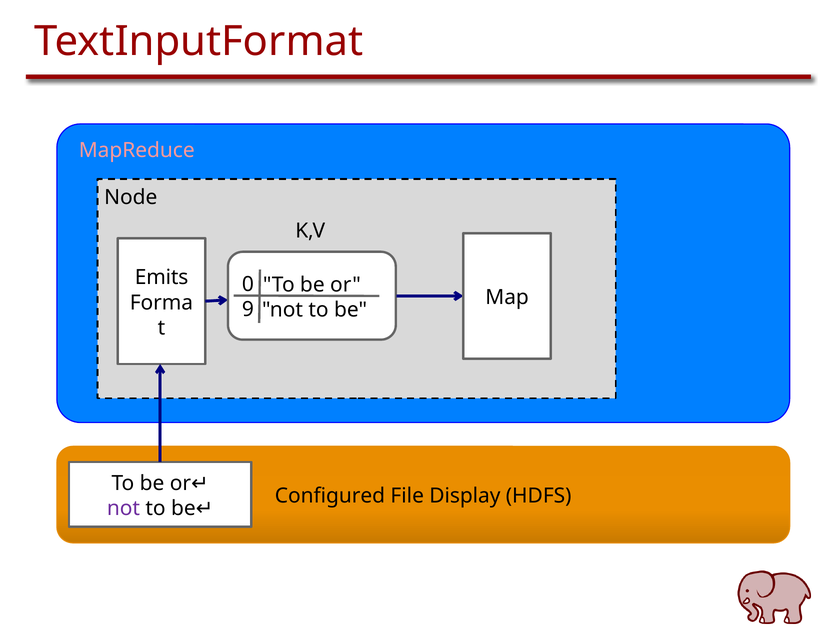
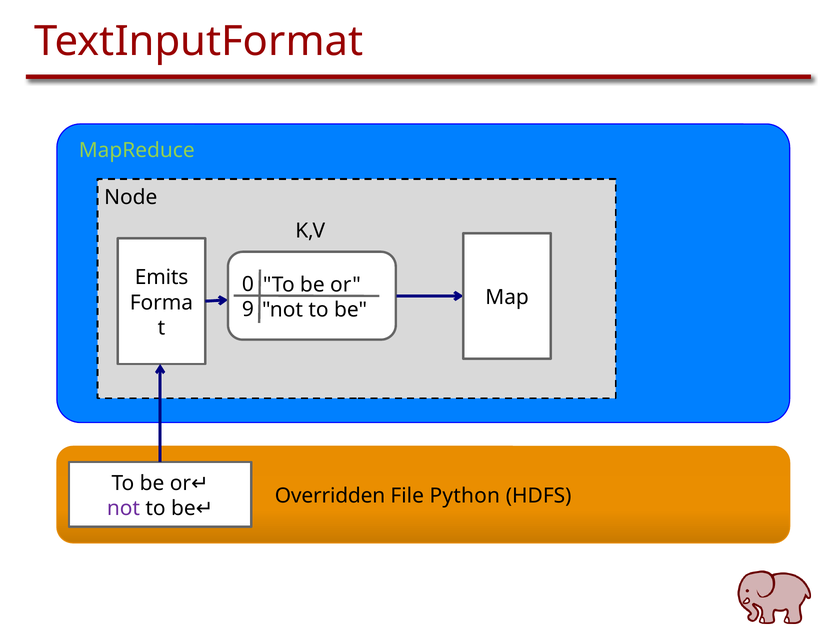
MapReduce colour: pink -> light green
Configured: Configured -> Overridden
Display: Display -> Python
